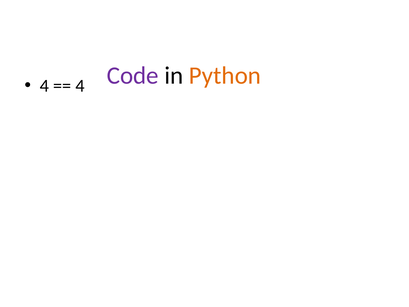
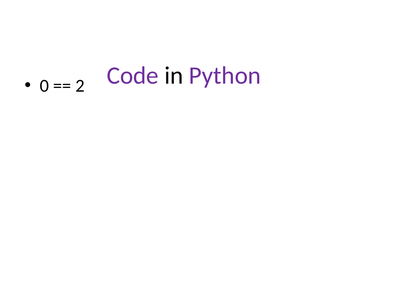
Python colour: orange -> purple
4 at (44, 86): 4 -> 0
4 at (80, 86): 4 -> 2
